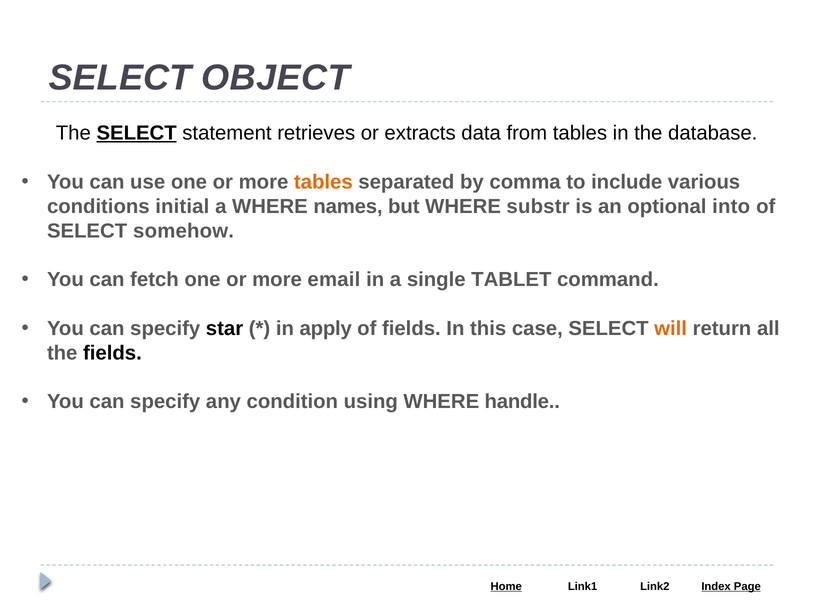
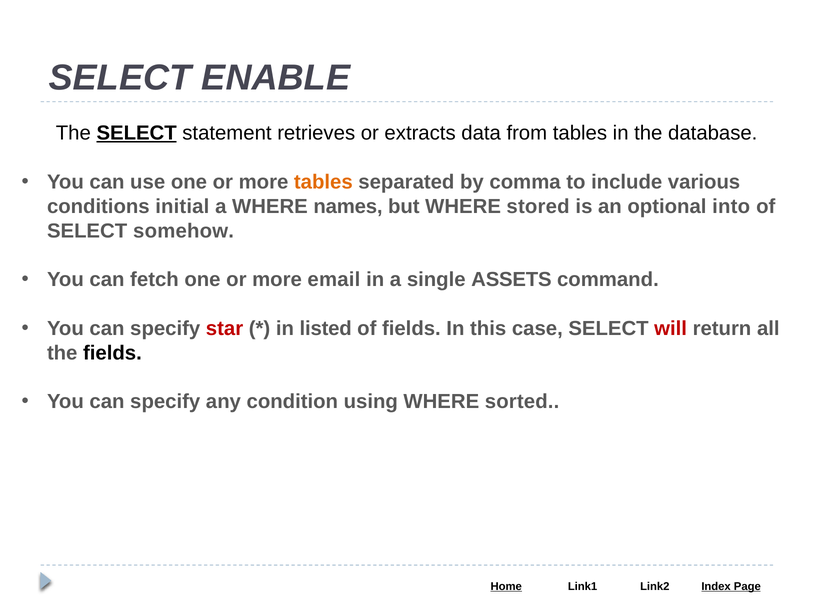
OBJECT: OBJECT -> ENABLE
substr: substr -> stored
TABLET: TABLET -> ASSETS
star colour: black -> red
apply: apply -> listed
will colour: orange -> red
handle: handle -> sorted
